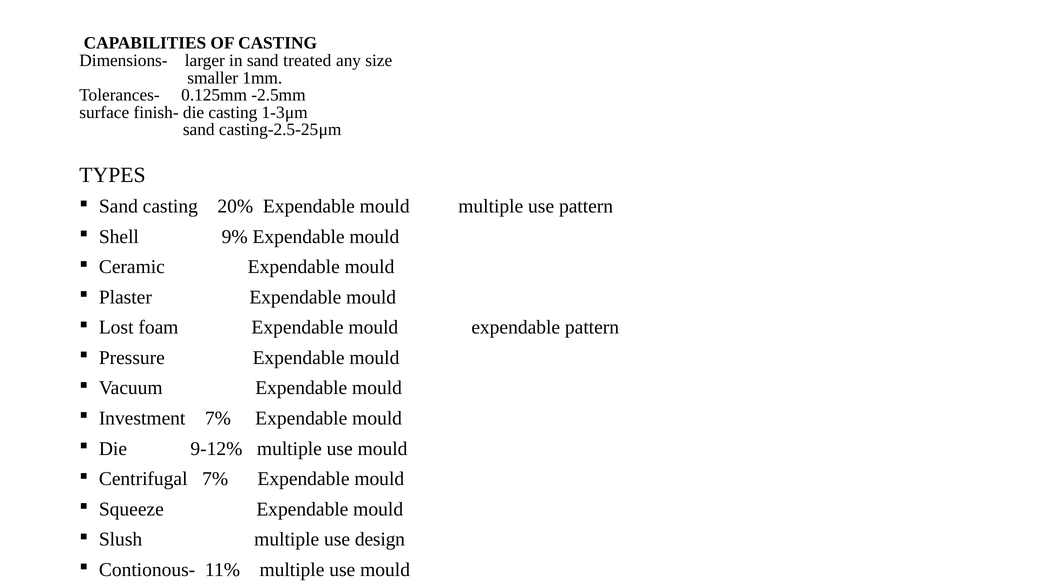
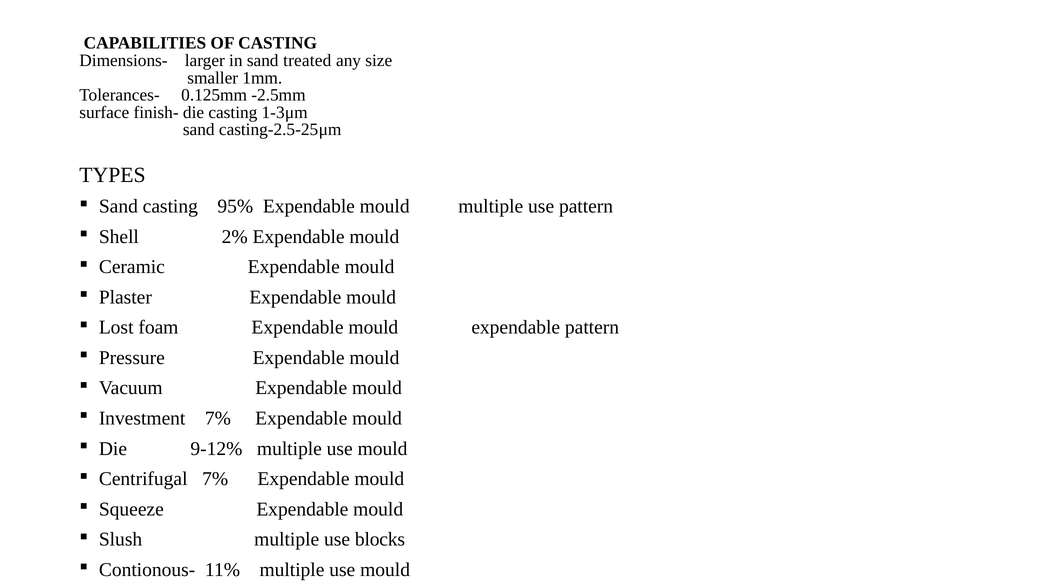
20%: 20% -> 95%
9%: 9% -> 2%
design: design -> blocks
